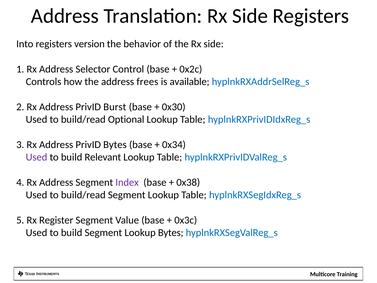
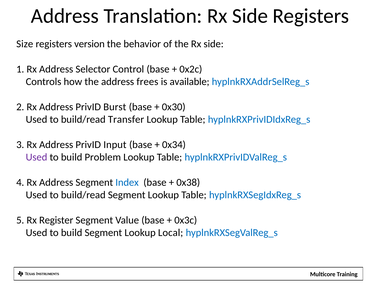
Into: Into -> Size
Optional: Optional -> Transfer
PrivID Bytes: Bytes -> Input
Relevant: Relevant -> Problem
Index colour: purple -> blue
Lookup Bytes: Bytes -> Local
